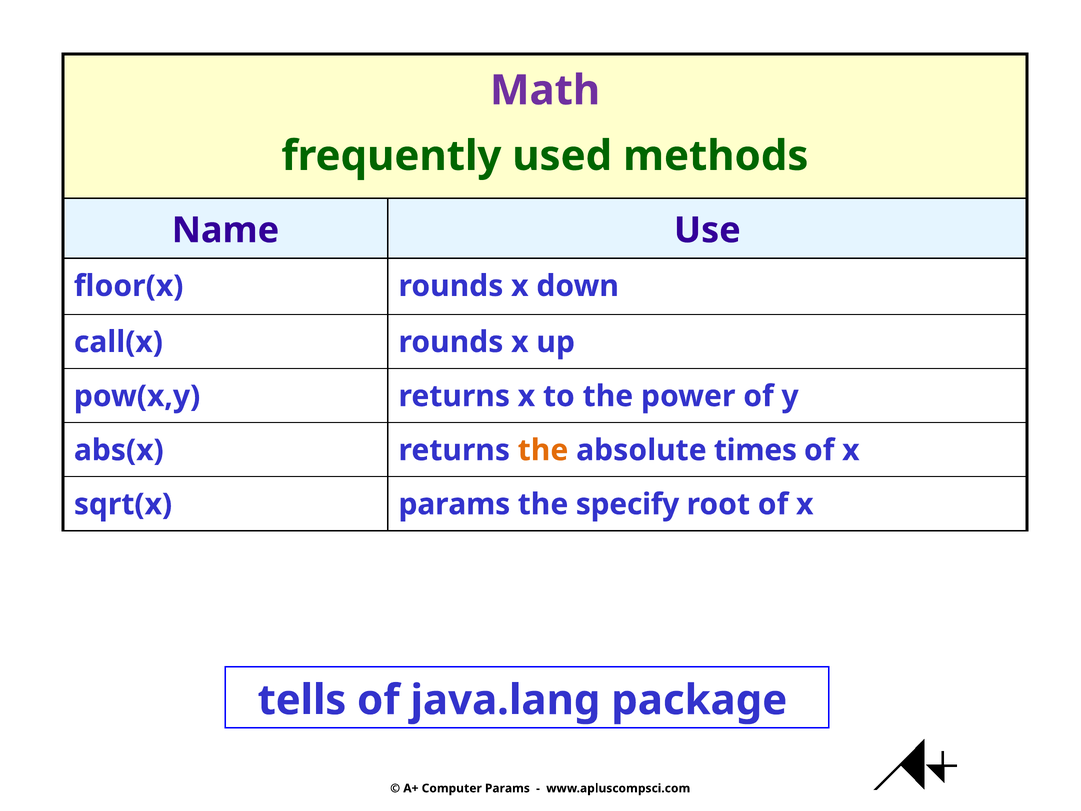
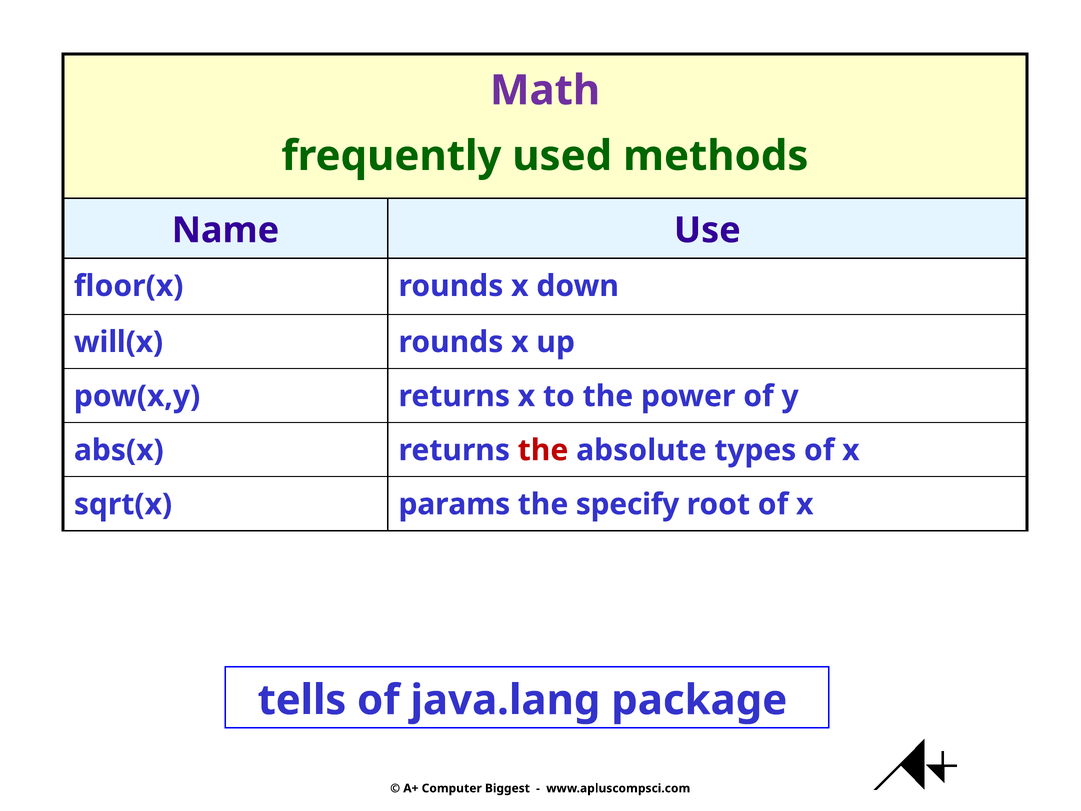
call(x: call(x -> will(x
the at (543, 450) colour: orange -> red
times: times -> types
Computer Params: Params -> Biggest
